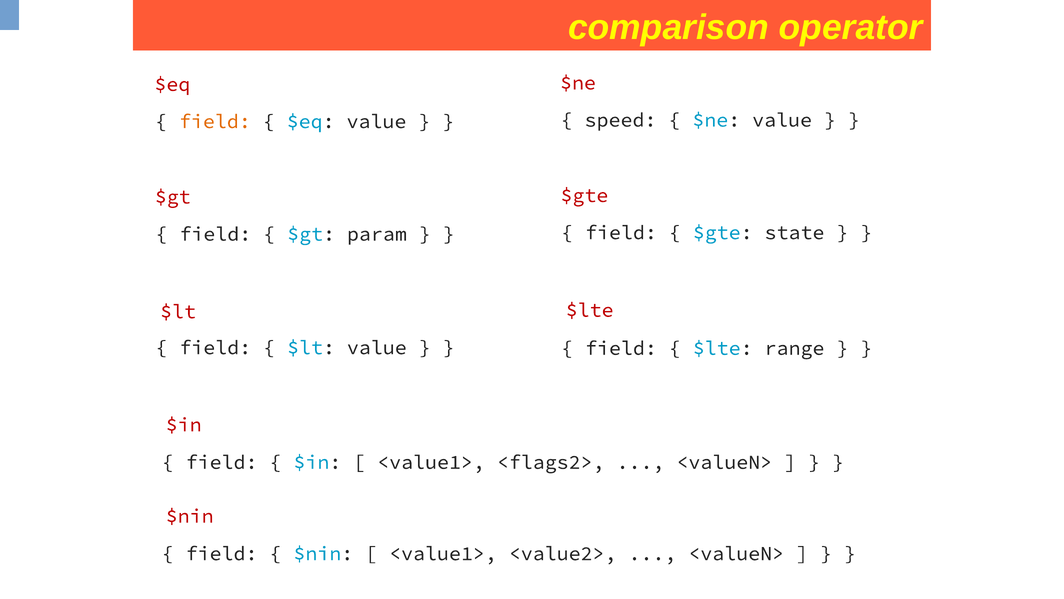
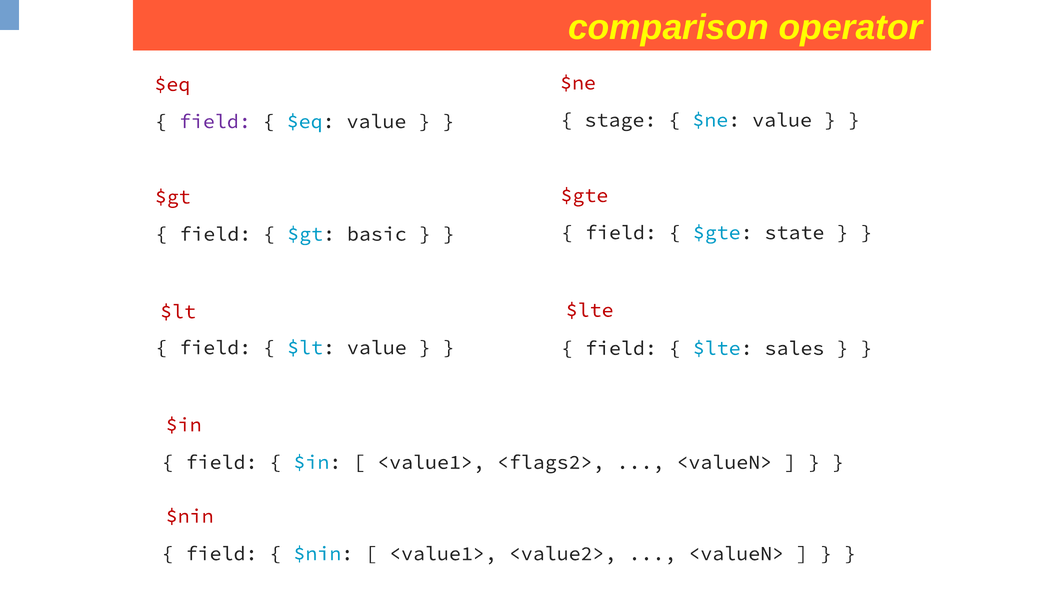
speed: speed -> stage
field at (215, 121) colour: orange -> purple
param: param -> basic
range: range -> sales
